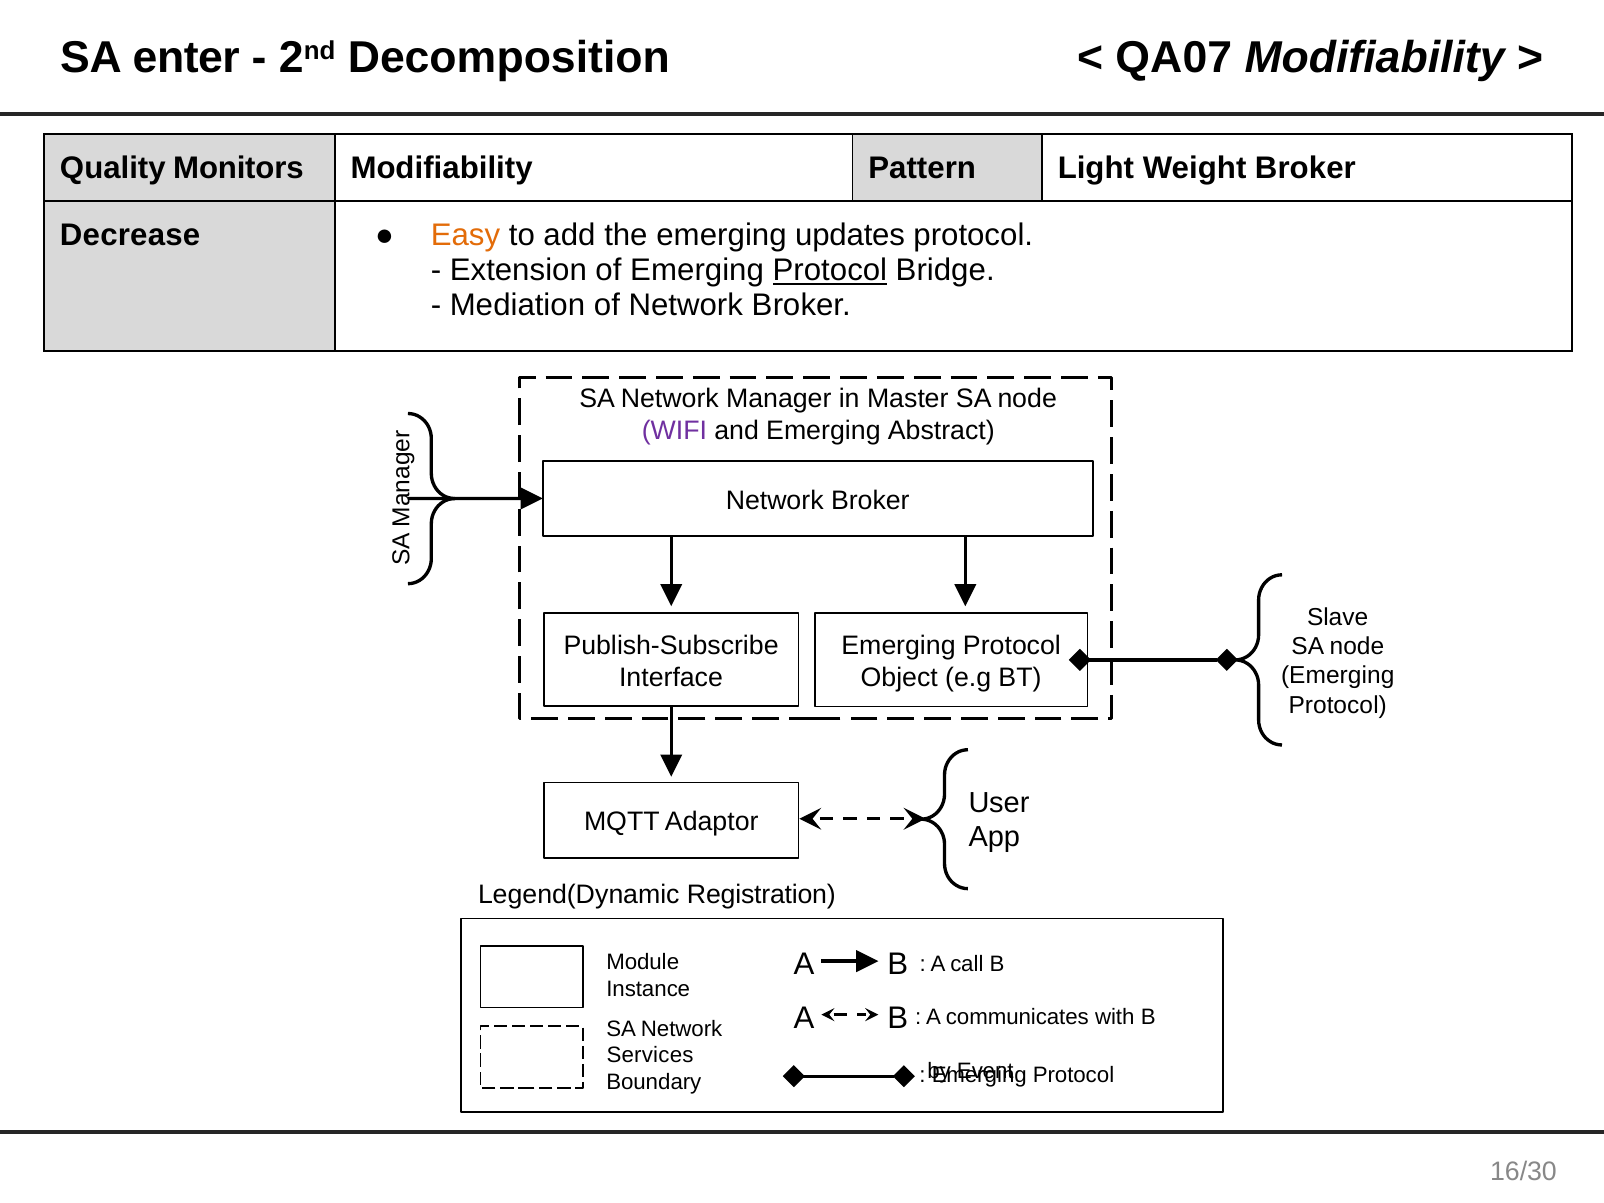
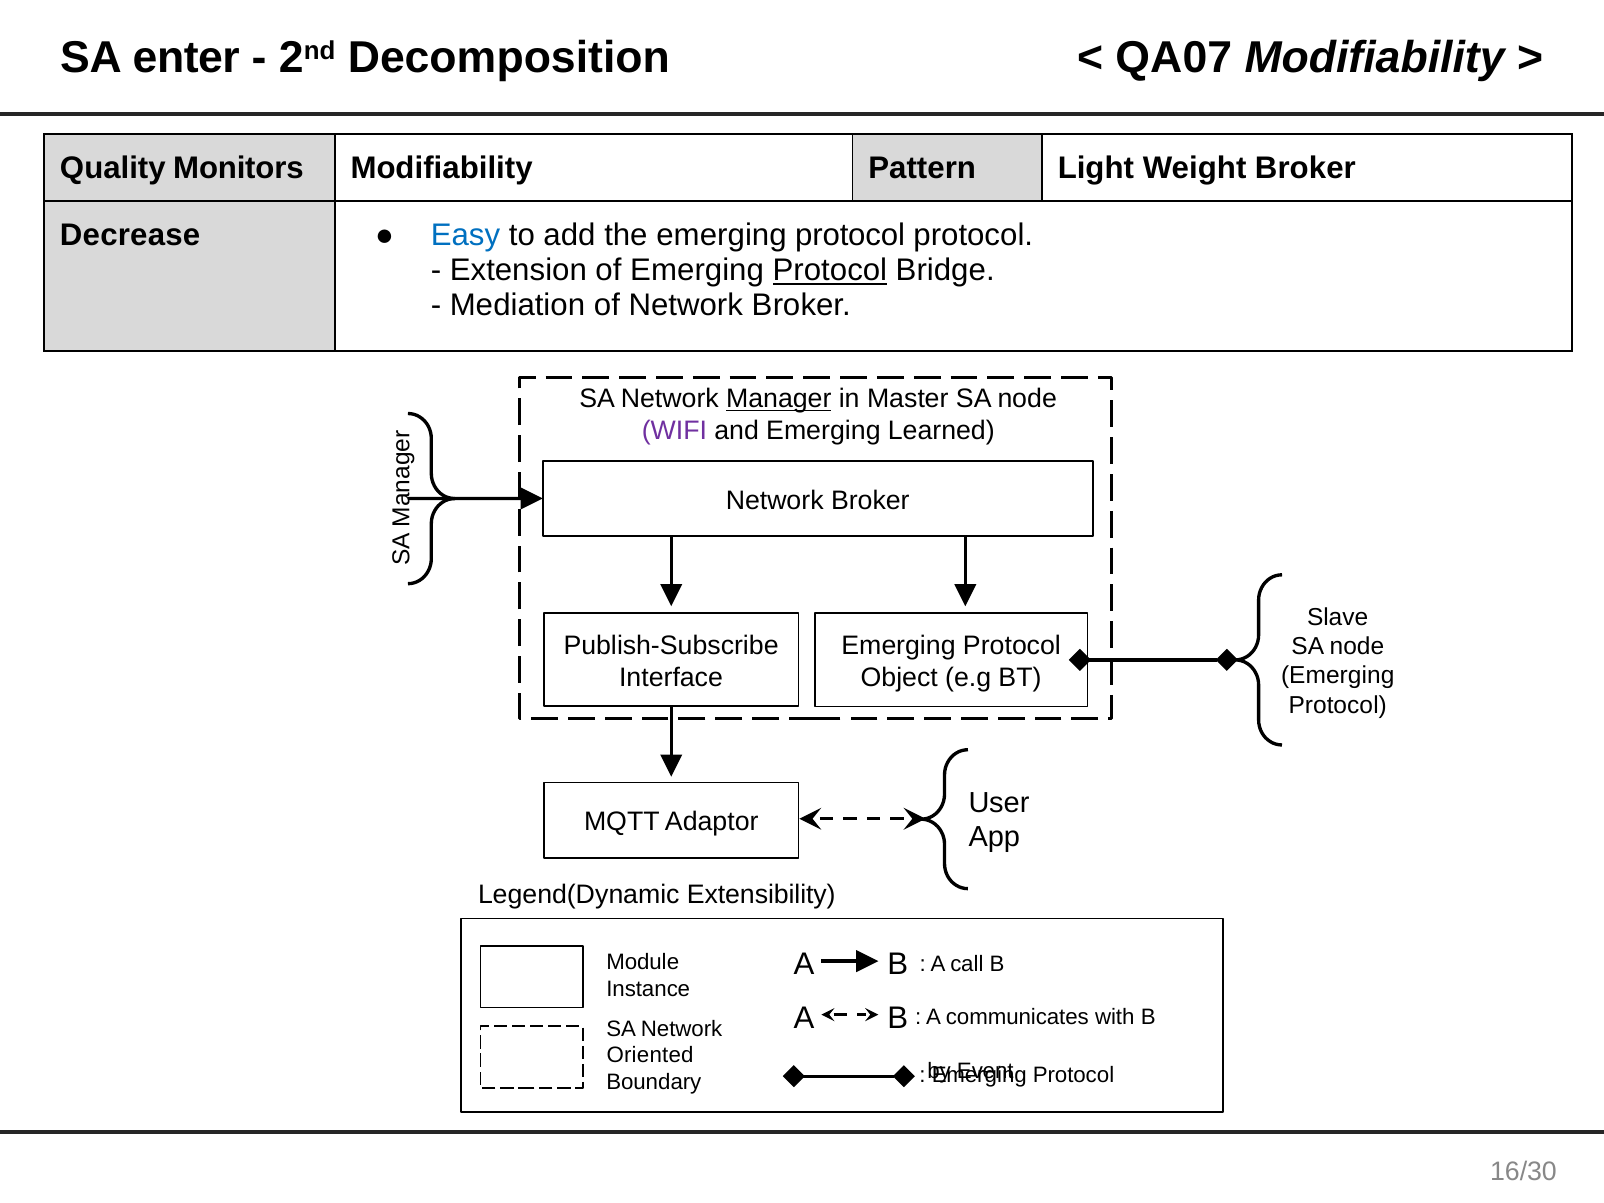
Easy colour: orange -> blue
the emerging updates: updates -> protocol
Manager underline: none -> present
Abstract: Abstract -> Learned
Registration: Registration -> Extensibility
Services: Services -> Oriented
